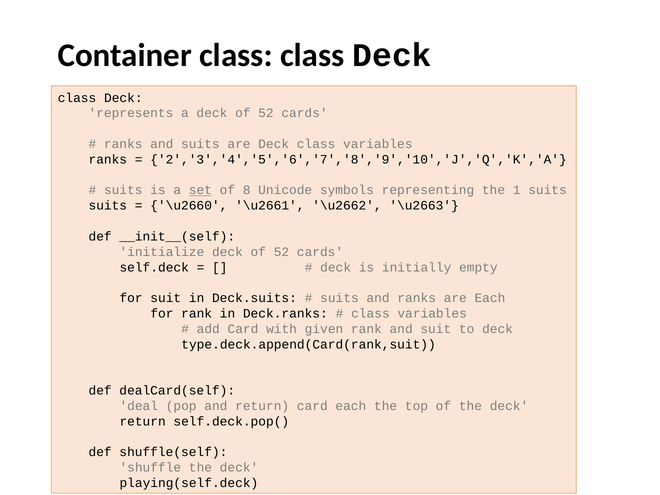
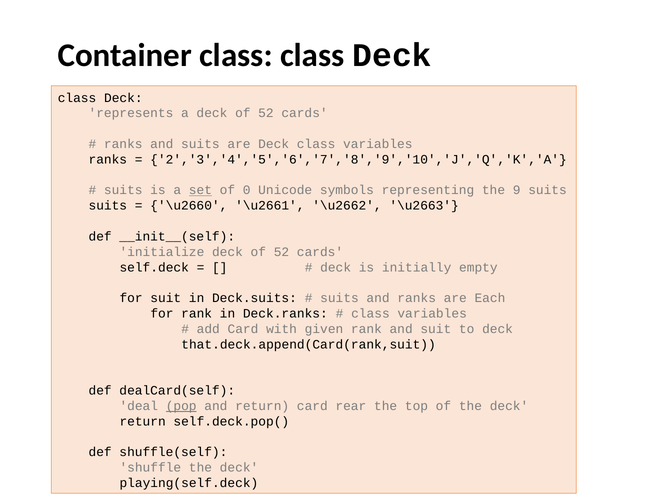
8: 8 -> 0
1: 1 -> 9
type.deck.append(Card(rank,suit: type.deck.append(Card(rank,suit -> that.deck.append(Card(rank,suit
pop underline: none -> present
card each: each -> rear
